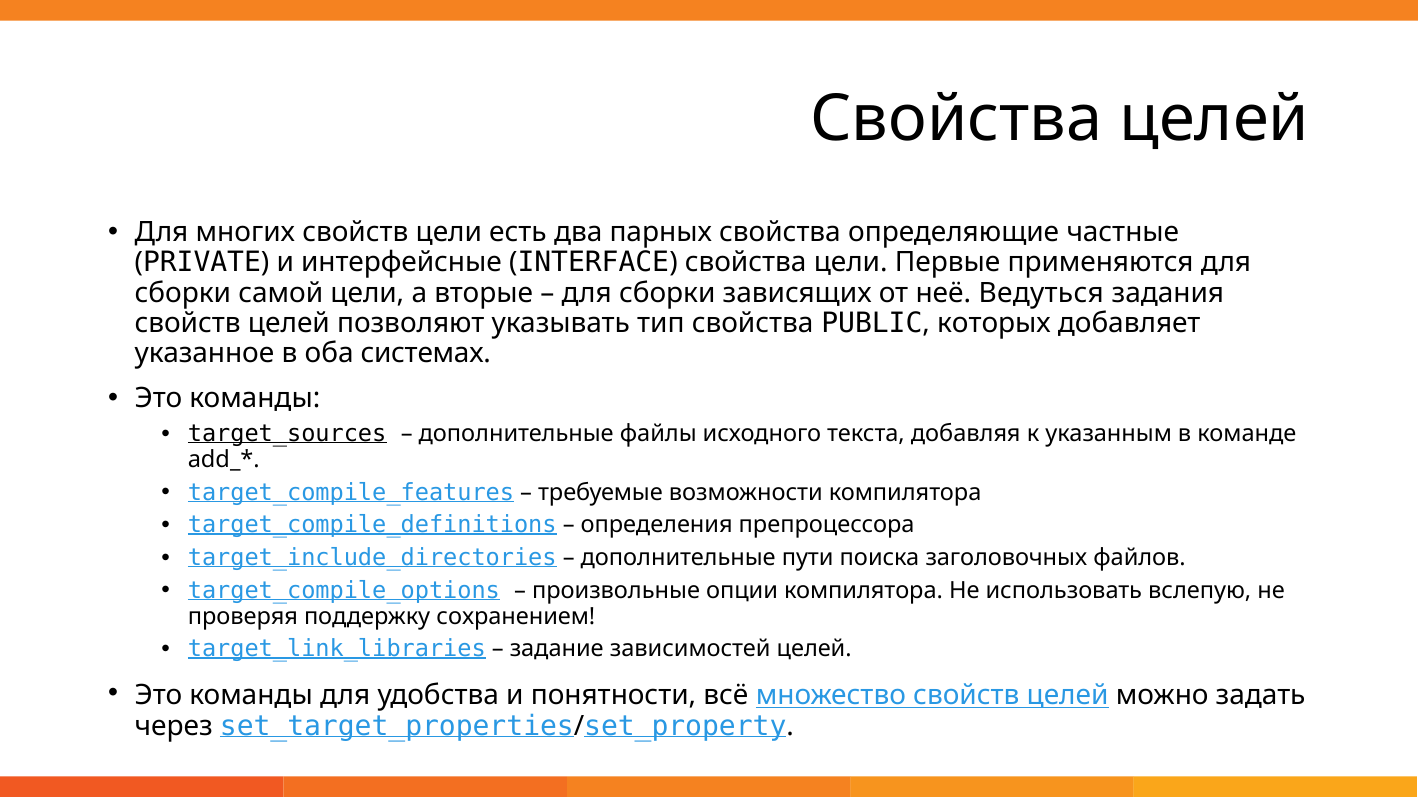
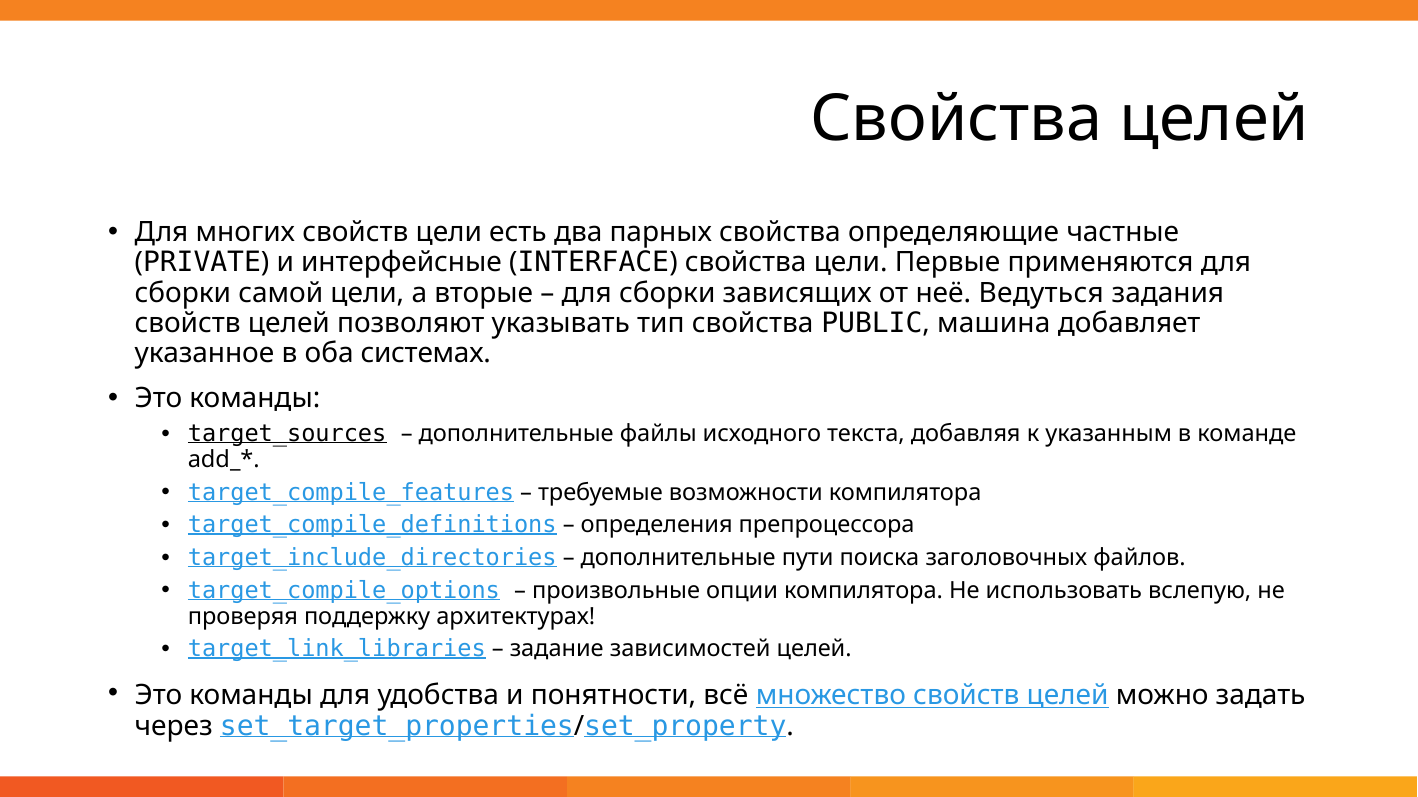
которых: которых -> машина
сохранением: сохранением -> архитектурах
